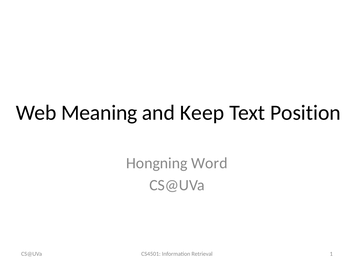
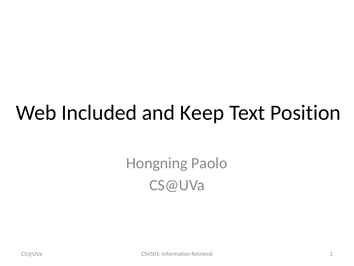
Meaning: Meaning -> Included
Word: Word -> Paolo
